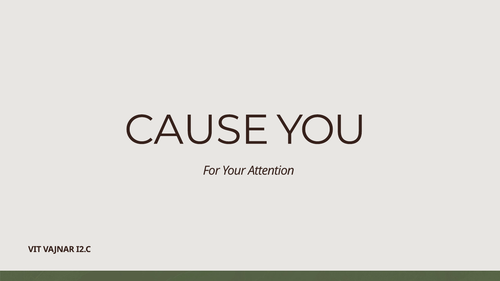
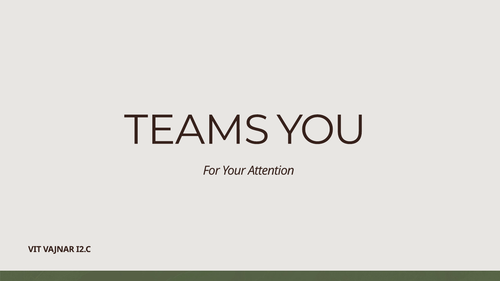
CAUSE: CAUSE -> TEAMS
